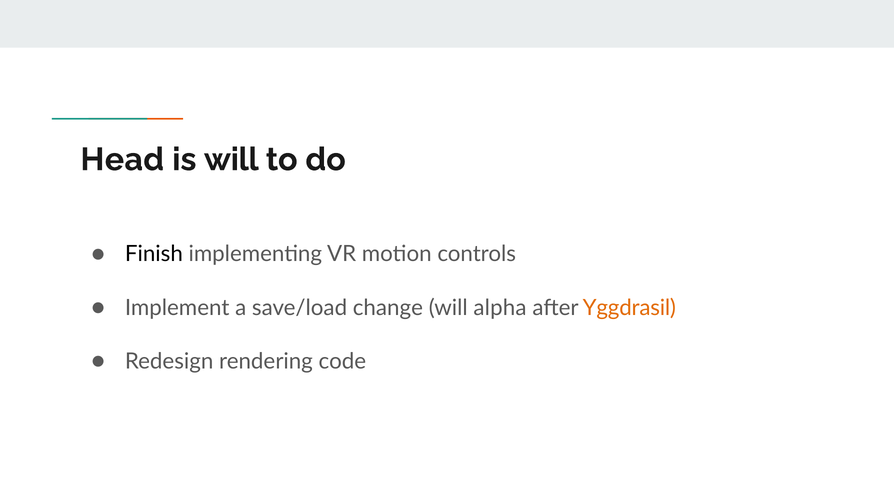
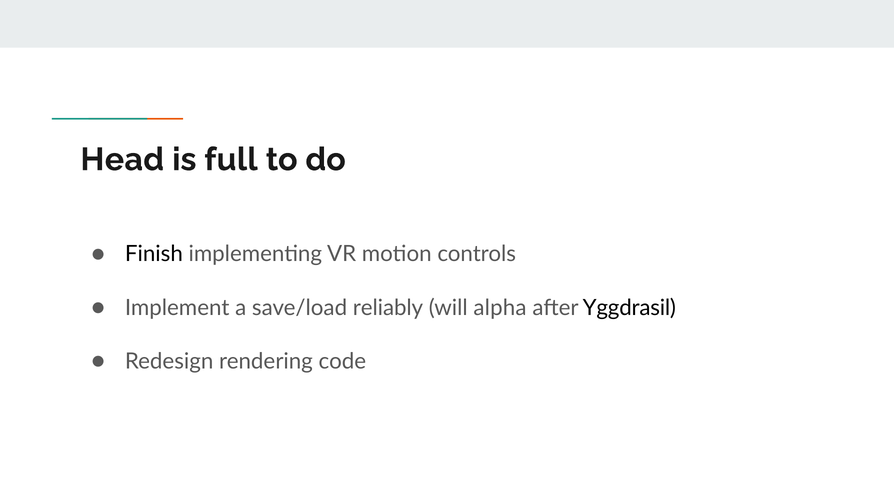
is will: will -> full
change: change -> reliably
Yggdrasil colour: orange -> black
